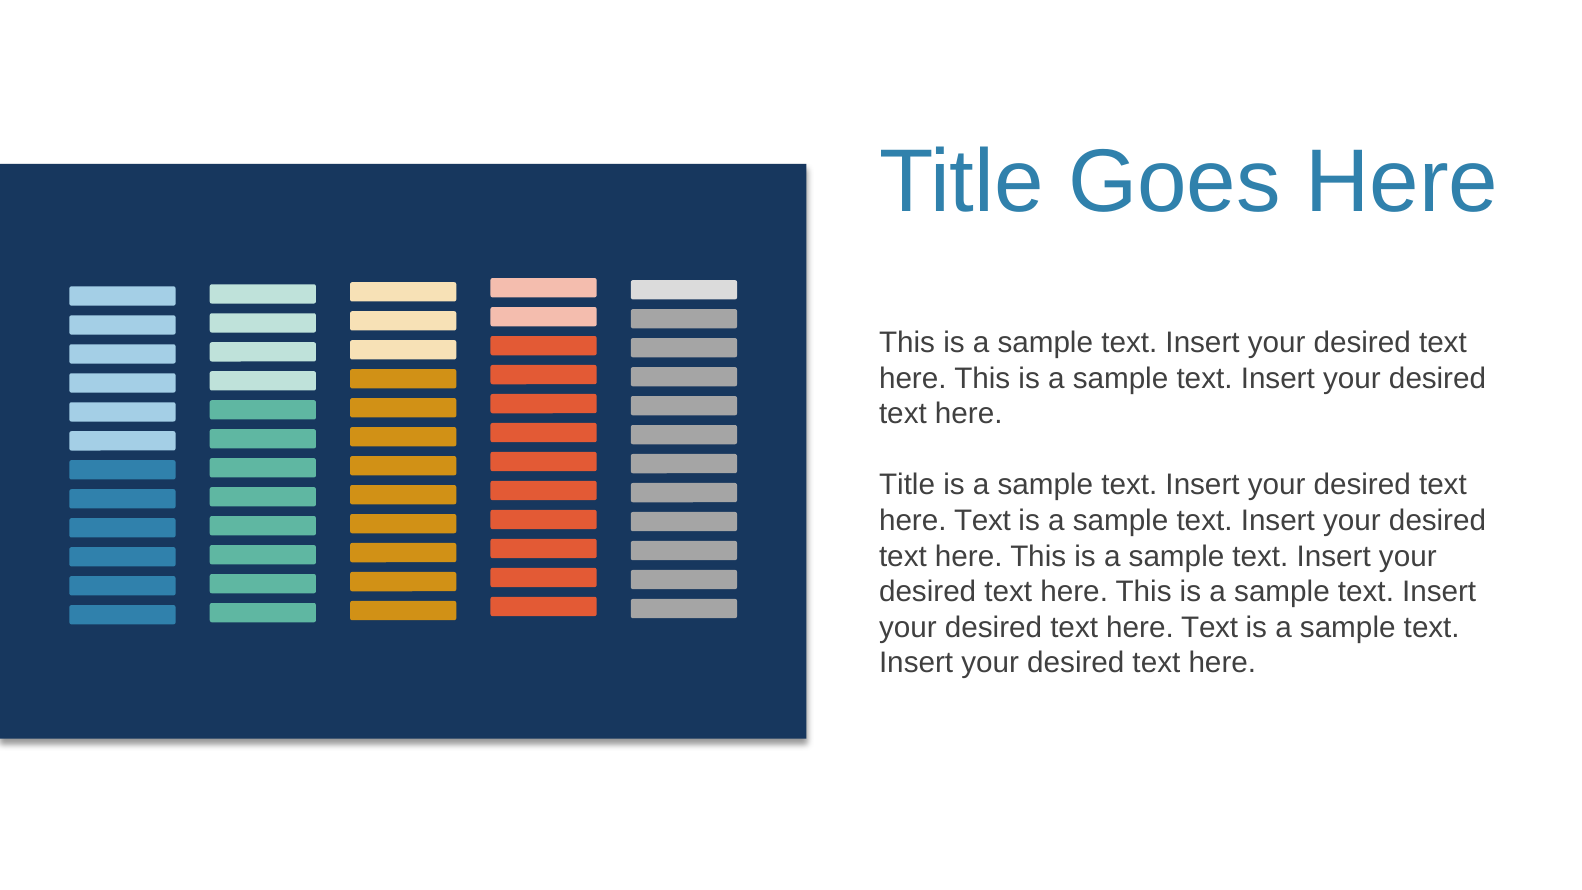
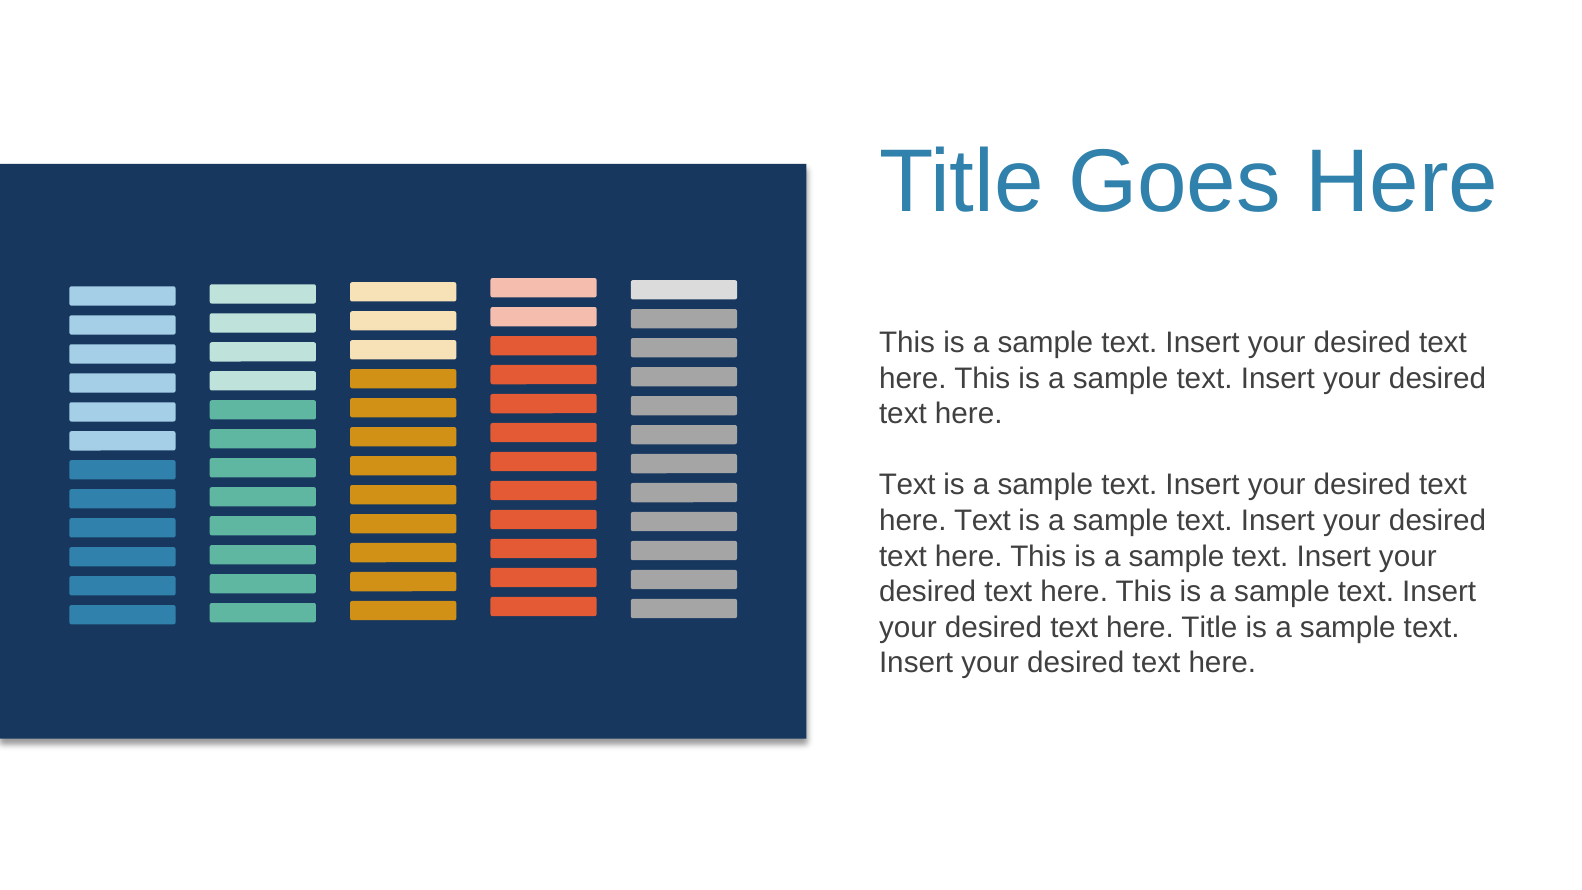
Title at (907, 485): Title -> Text
Text at (1210, 628): Text -> Title
